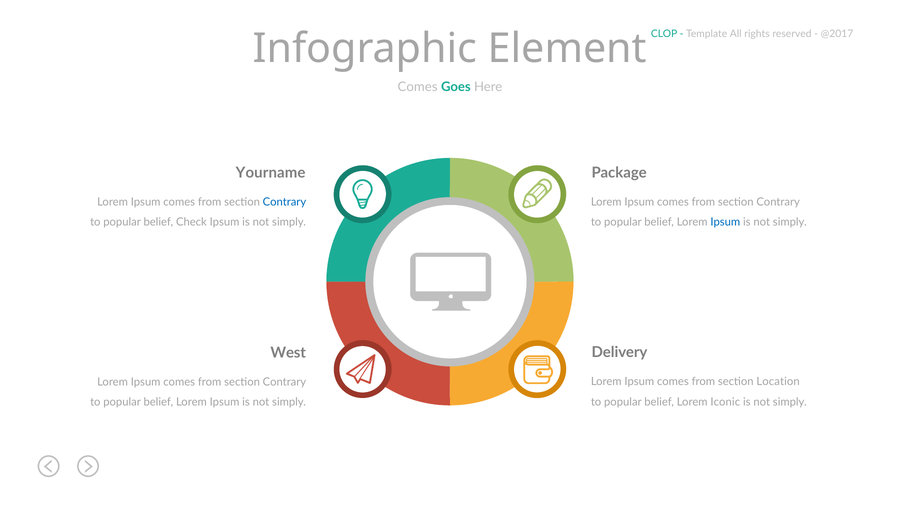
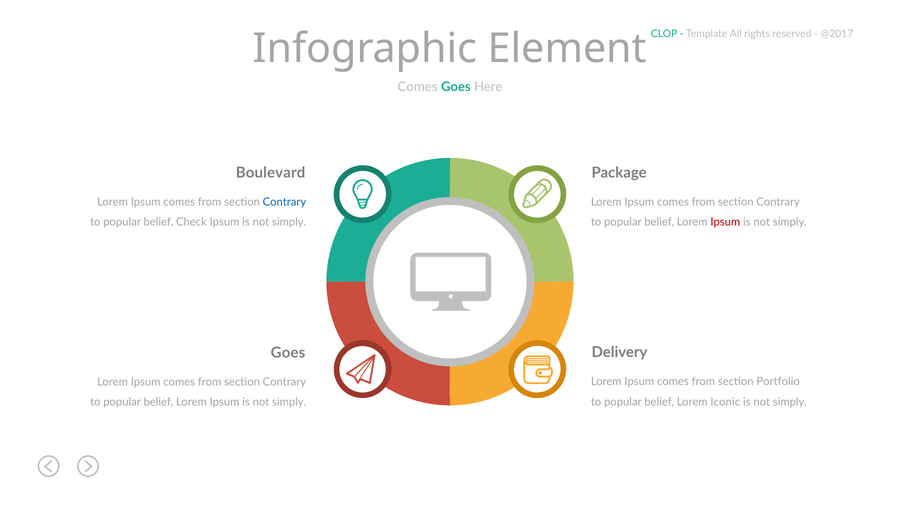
Yourname: Yourname -> Boulevard
Ipsum at (725, 222) colour: blue -> red
West at (288, 352): West -> Goes
Location: Location -> Portfolio
